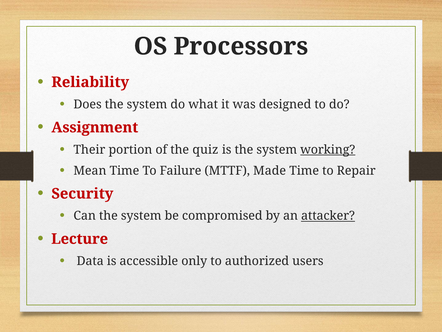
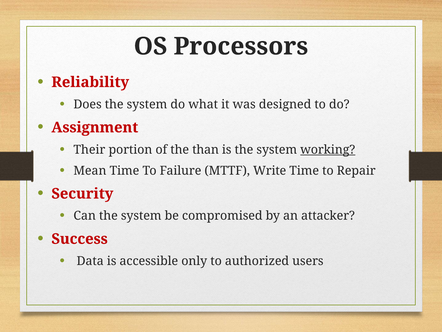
quiz: quiz -> than
Made: Made -> Write
attacker underline: present -> none
Lecture: Lecture -> Success
